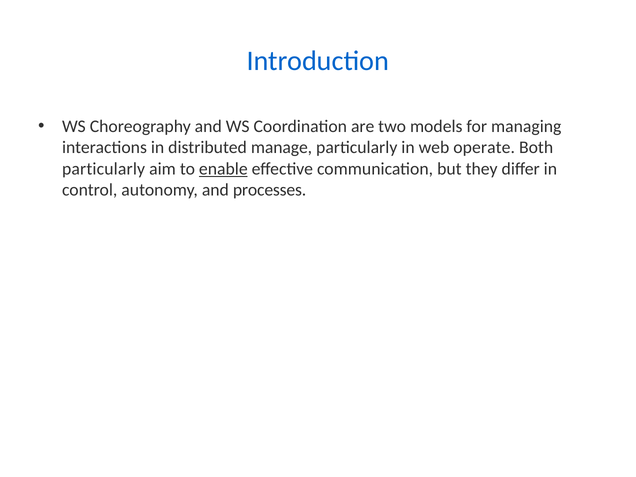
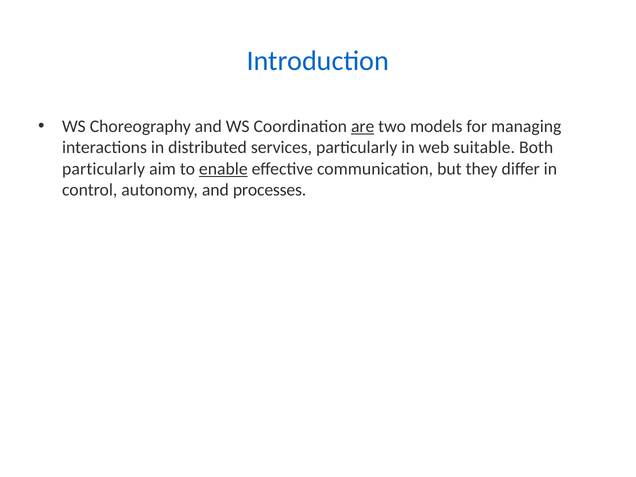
are underline: none -> present
manage: manage -> services
operate: operate -> suitable
